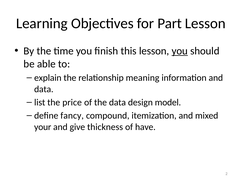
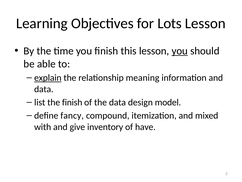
Part: Part -> Lots
explain underline: none -> present
the price: price -> finish
your: your -> with
thickness: thickness -> inventory
